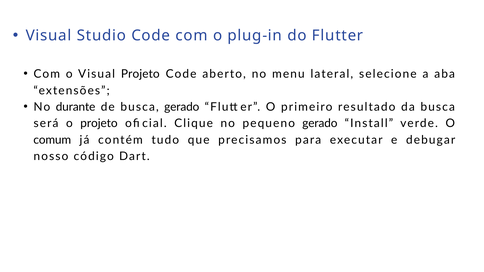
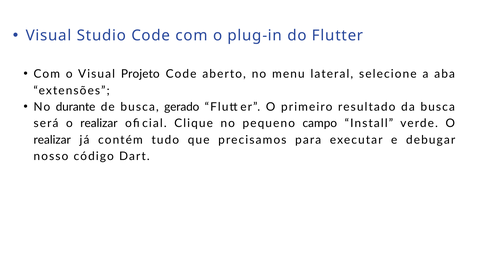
será o projeto: projeto -> realizar
pequeno gerado: gerado -> campo
comum at (52, 140): comum -> realizar
